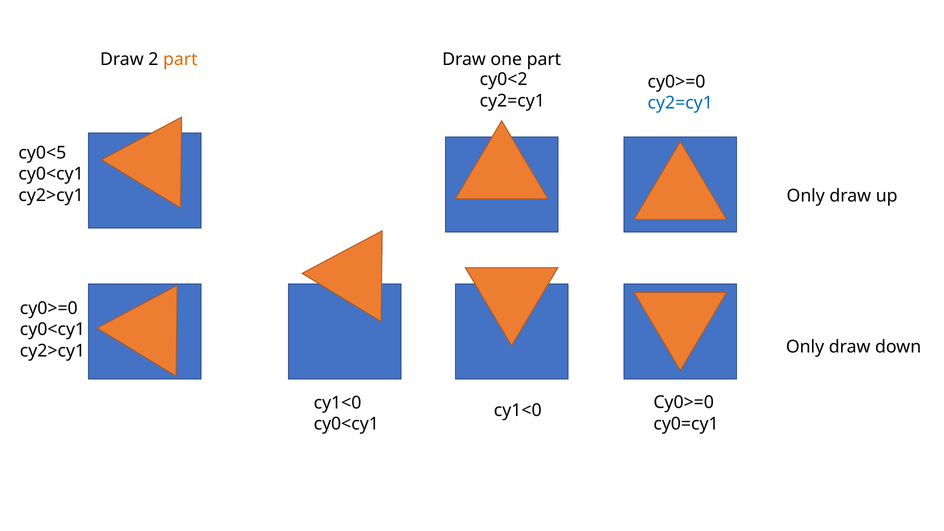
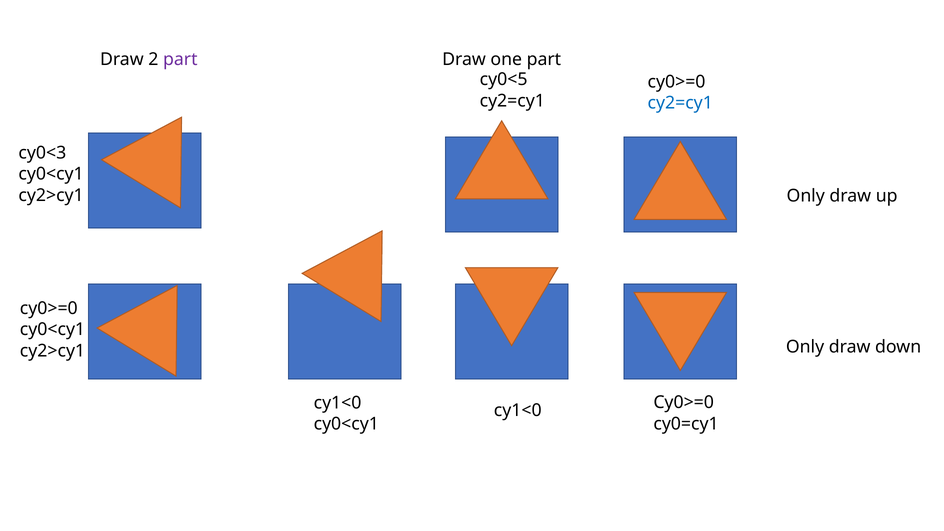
part at (180, 60) colour: orange -> purple
cy0<2: cy0<2 -> cy0<5
cy0<5: cy0<5 -> cy0<3
